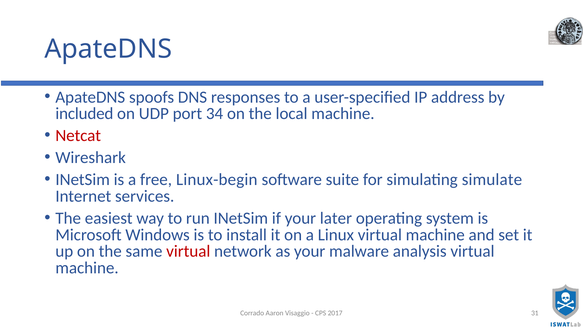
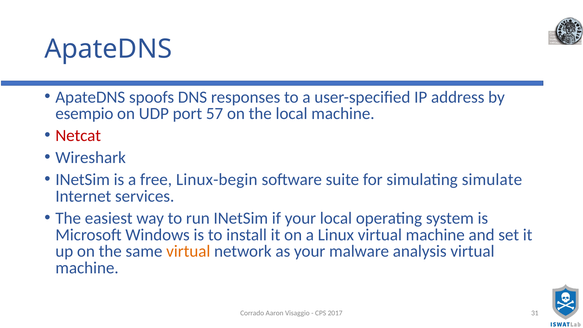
included: included -> esempio
34: 34 -> 57
your later: later -> local
virtual at (188, 251) colour: red -> orange
